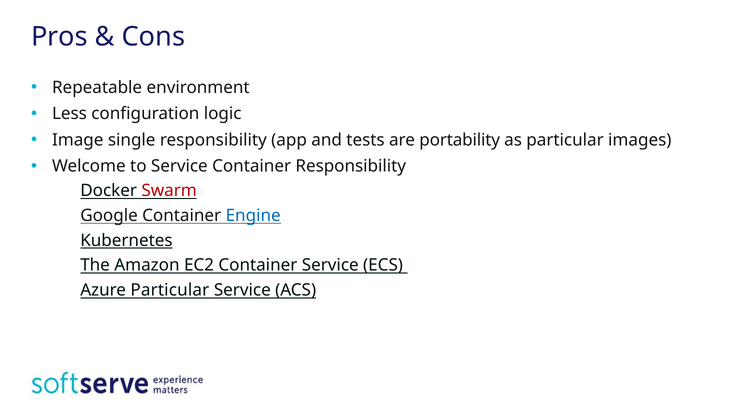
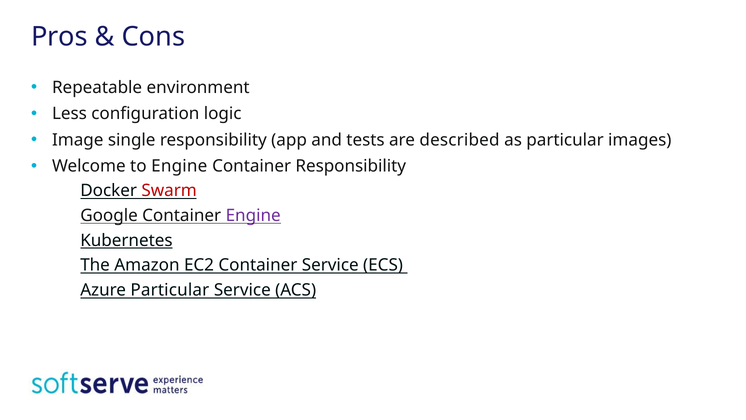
portability: portability -> described
to Service: Service -> Engine
Engine at (253, 215) colour: blue -> purple
